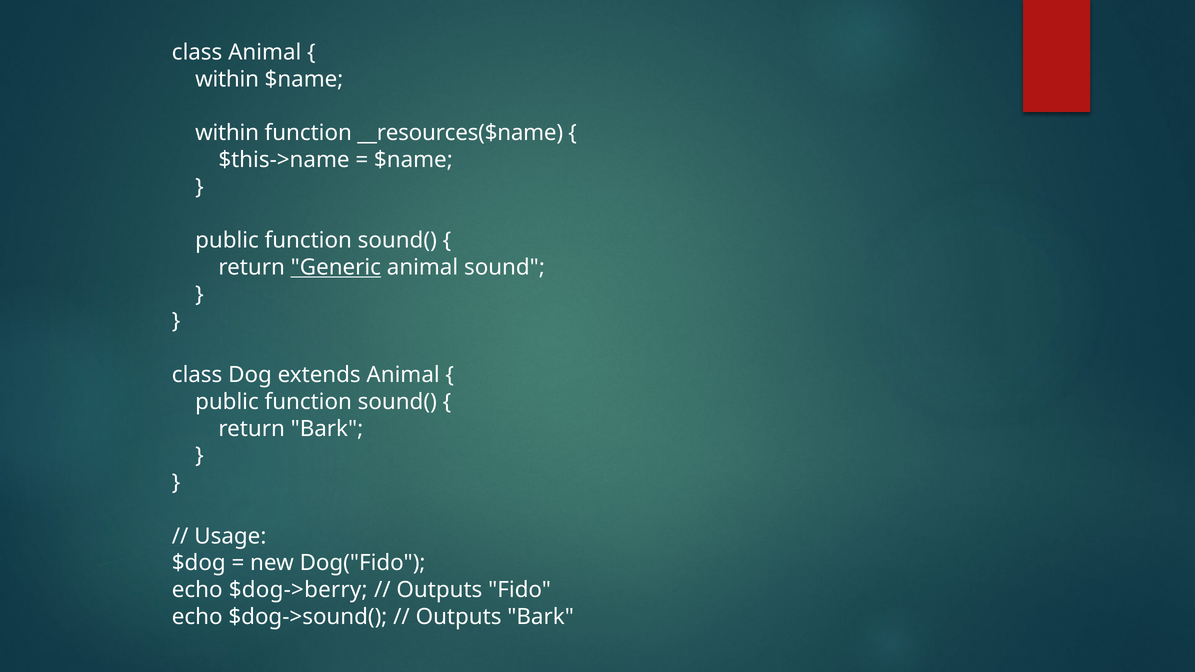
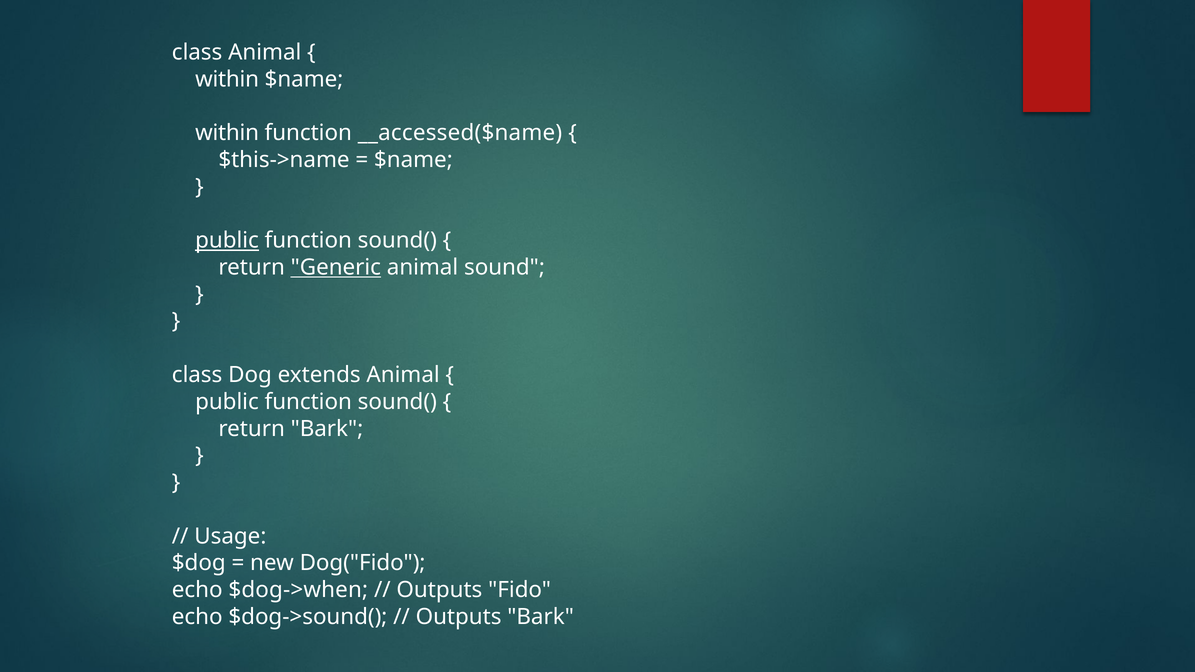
__resources($name: __resources($name -> __accessed($name
public at (227, 241) underline: none -> present
$dog->berry: $dog->berry -> $dog->when
